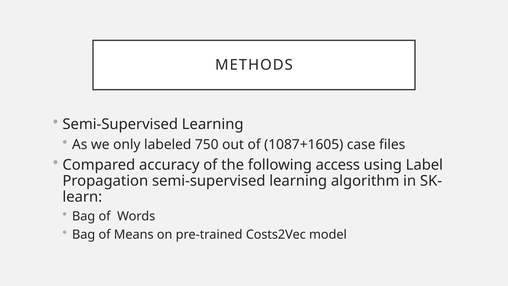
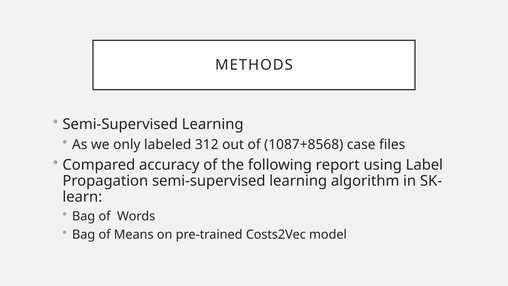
750: 750 -> 312
1087+1605: 1087+1605 -> 1087+8568
access: access -> report
